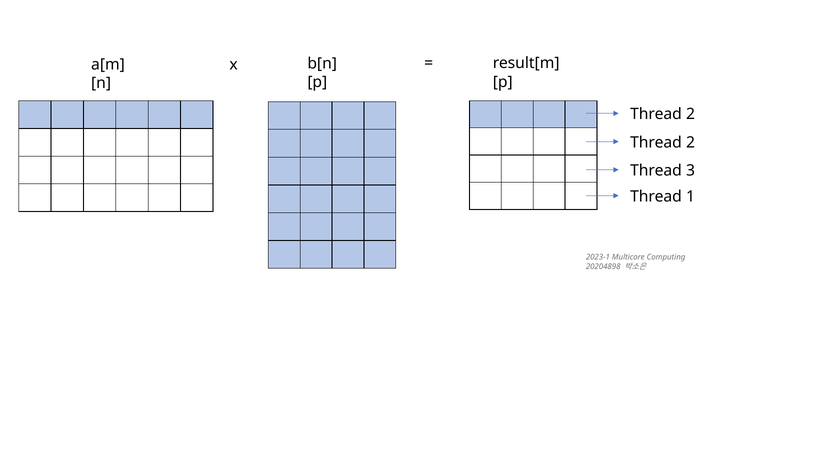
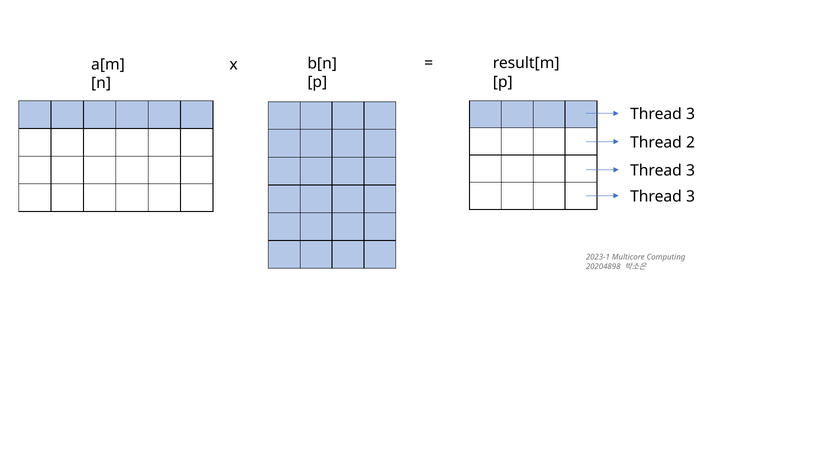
2 at (690, 114): 2 -> 3
1 at (690, 197): 1 -> 3
